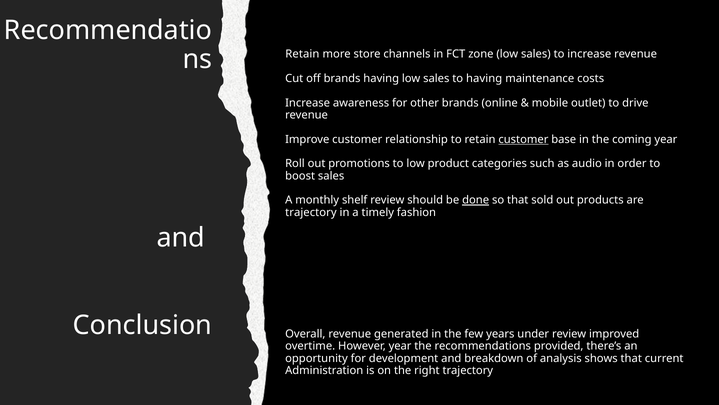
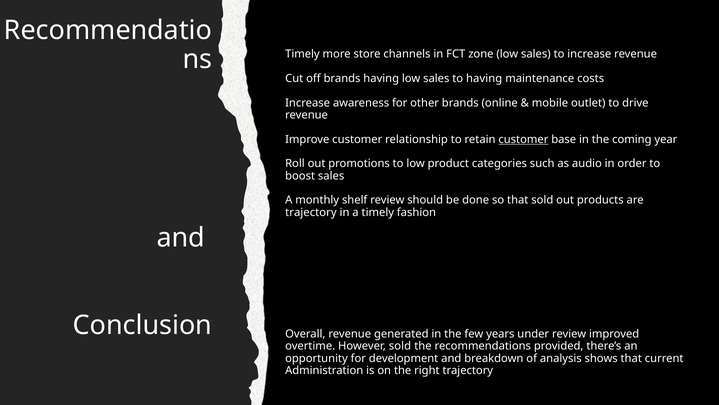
Retain at (302, 54): Retain -> Timely
done underline: present -> none
However year: year -> sold
